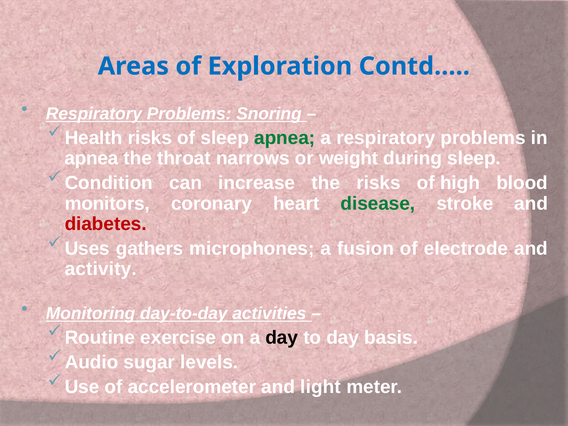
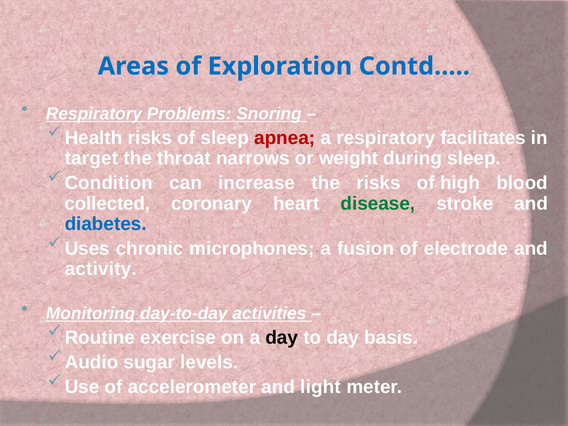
apnea at (285, 138) colour: green -> red
a respiratory problems: problems -> facilitates
apnea at (92, 158): apnea -> target
monitors: monitors -> collected
diabetes colour: red -> blue
gathers: gathers -> chronic
